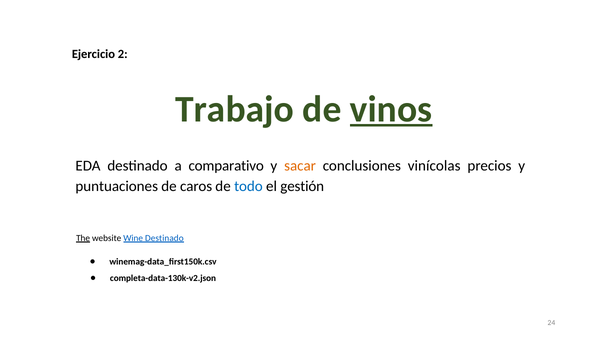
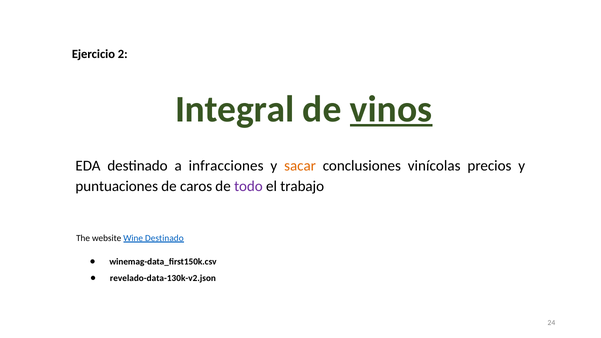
Trabajo: Trabajo -> Integral
comparativo: comparativo -> infracciones
todo colour: blue -> purple
gestión: gestión -> trabajo
The underline: present -> none
completa-data-130k-v2.json: completa-data-130k-v2.json -> revelado-data-130k-v2.json
